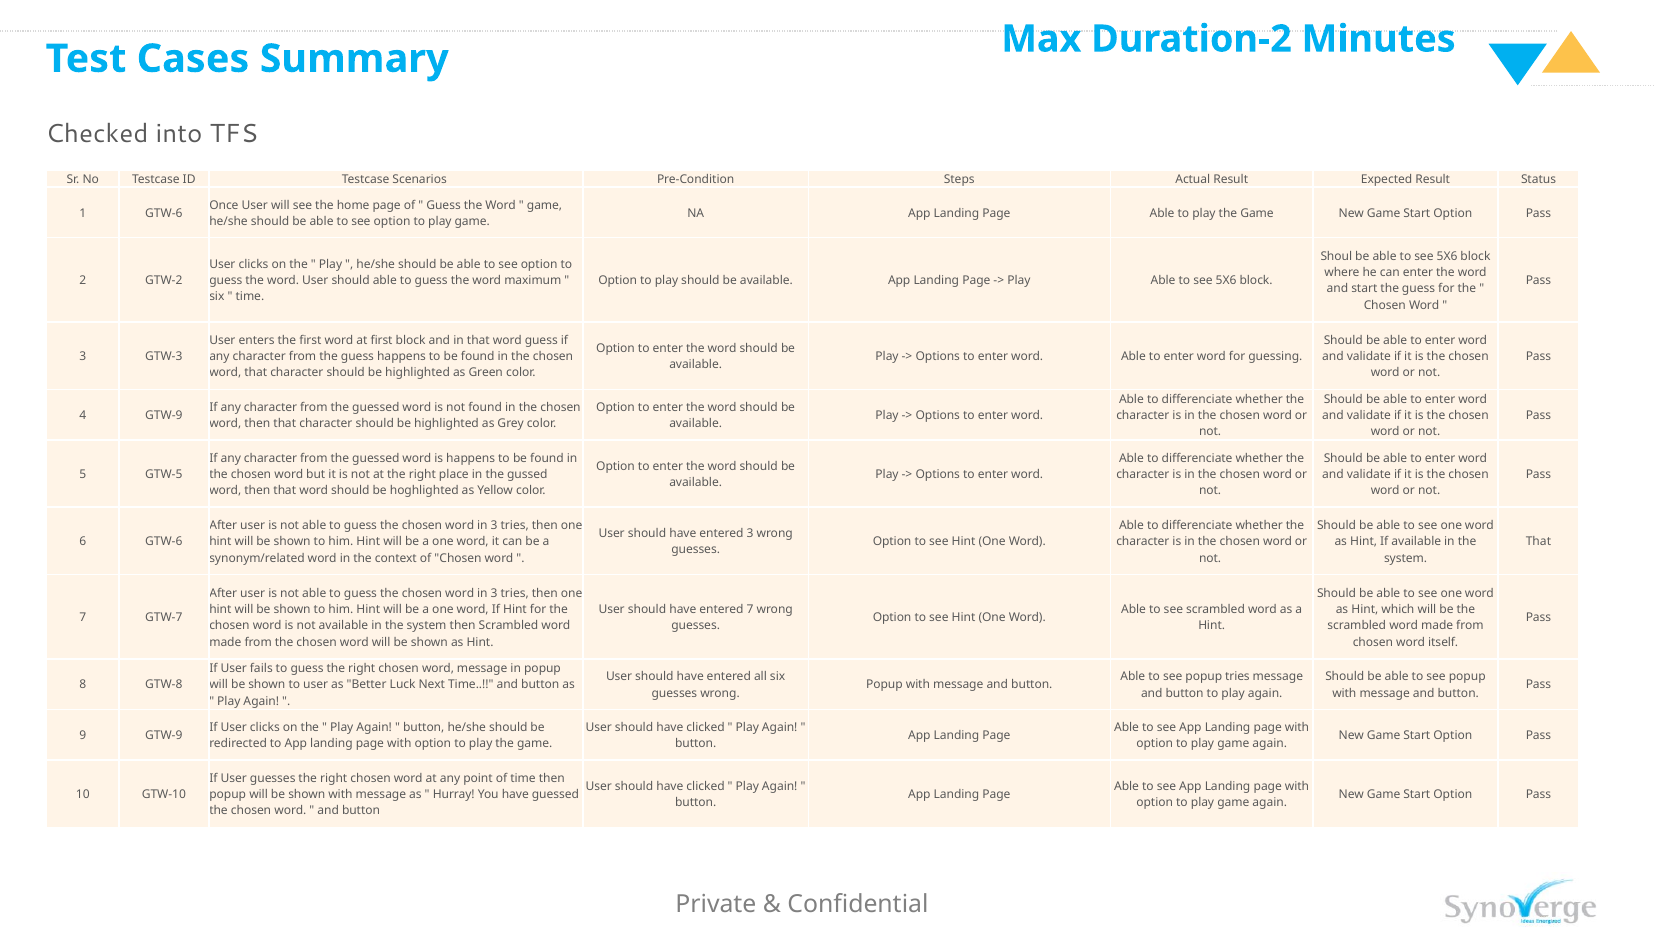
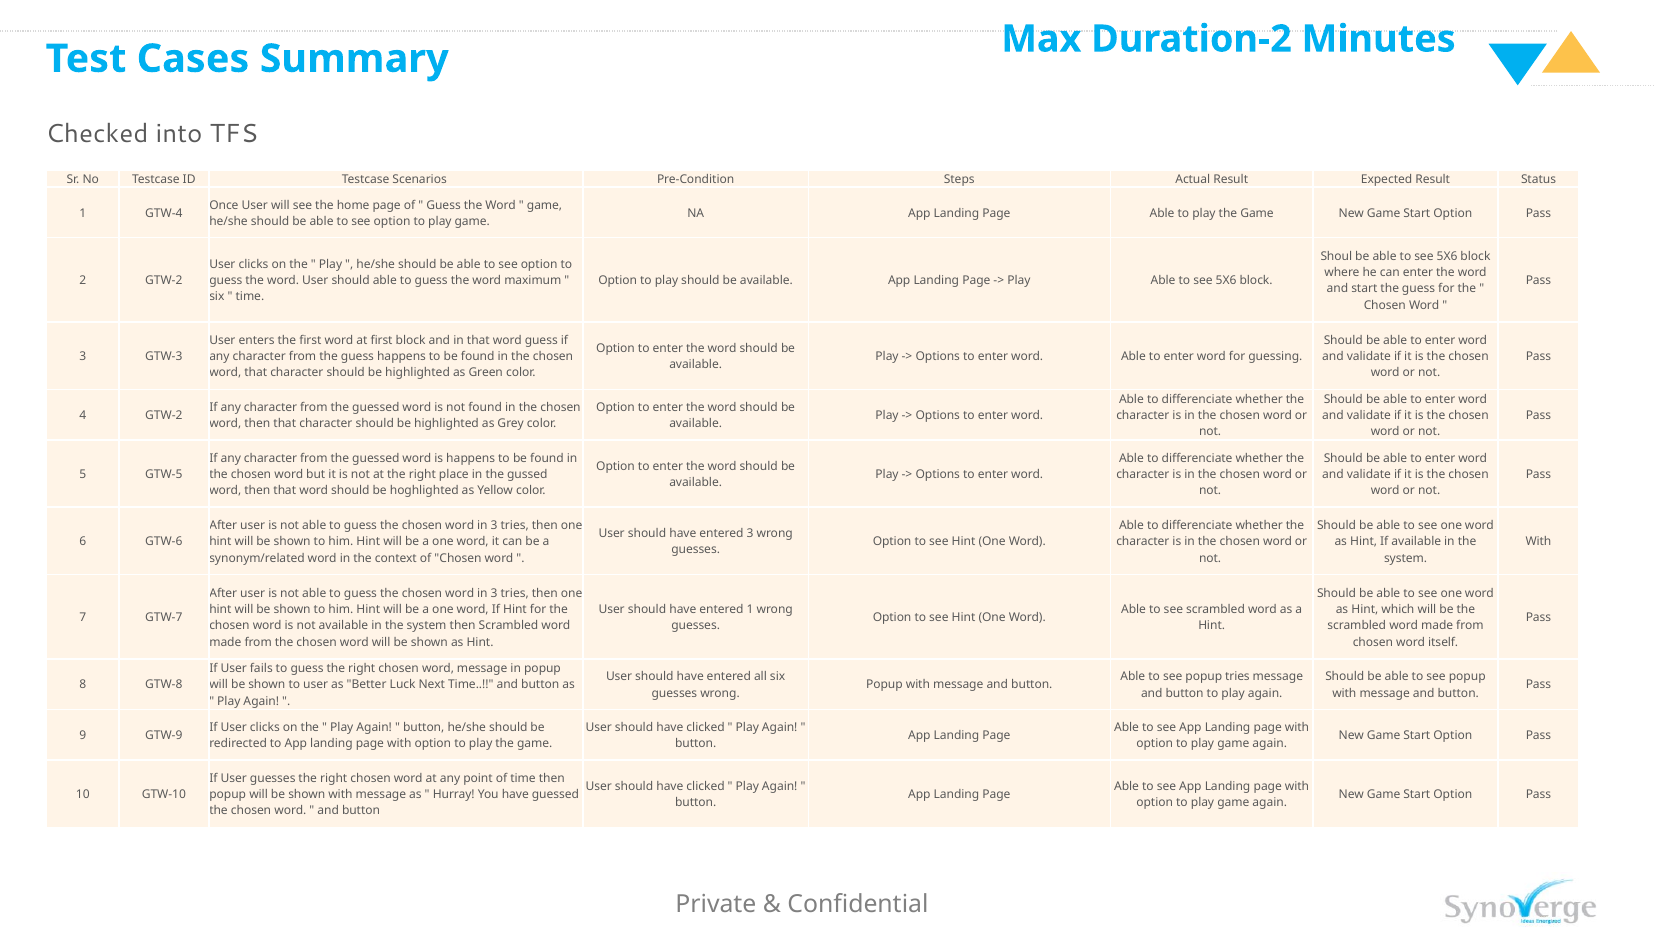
1 GTW-6: GTW-6 -> GTW-4
4 GTW-9: GTW-9 -> GTW-2
That at (1538, 541): That -> With
entered 7: 7 -> 1
